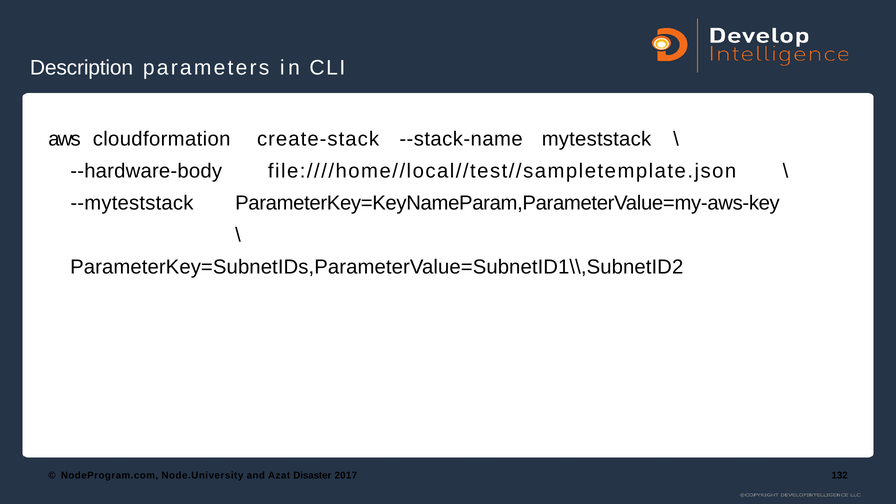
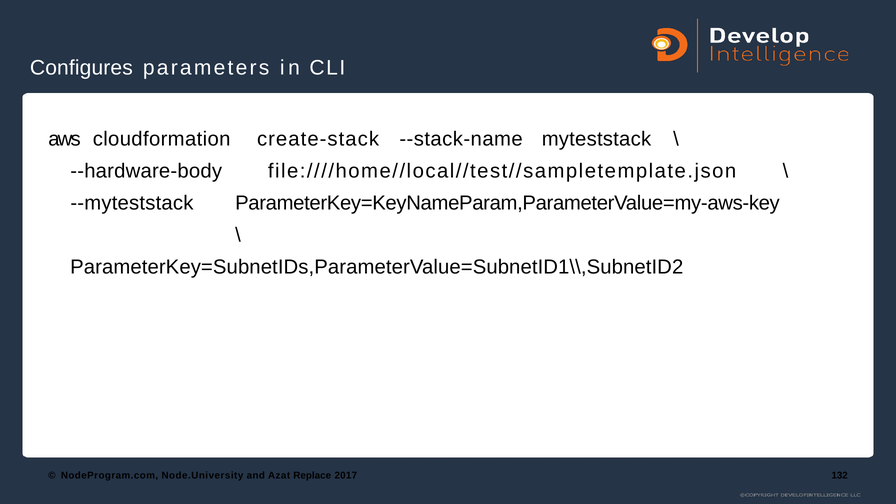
Description: Description -> Configures
Disaster: Disaster -> Replace
